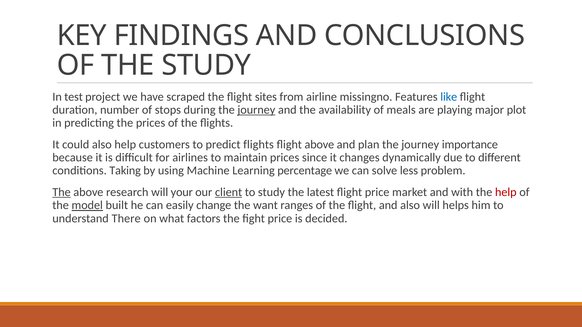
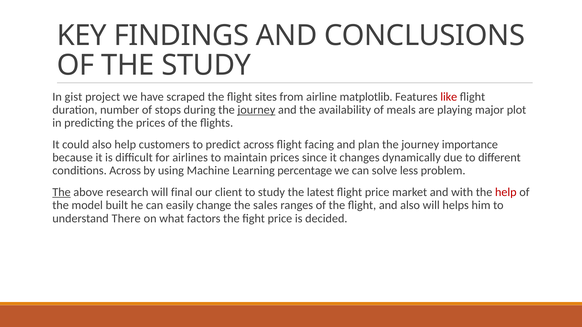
test: test -> gist
missingno: missingno -> matplotlib
like colour: blue -> red
predict flights: flights -> across
flight above: above -> facing
conditions Taking: Taking -> Across
your: your -> final
client underline: present -> none
model underline: present -> none
want: want -> sales
